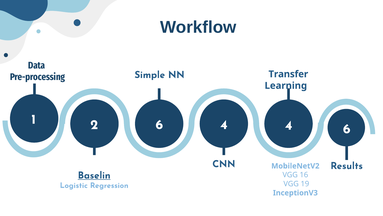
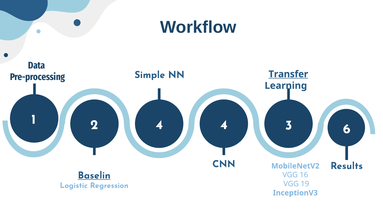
Transfer underline: none -> present
2 6: 6 -> 4
4 4: 4 -> 3
